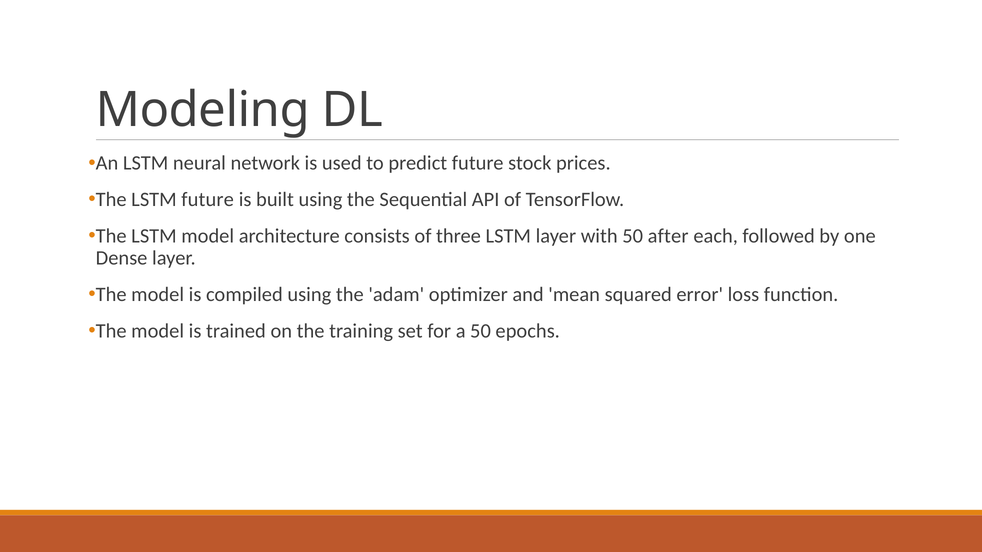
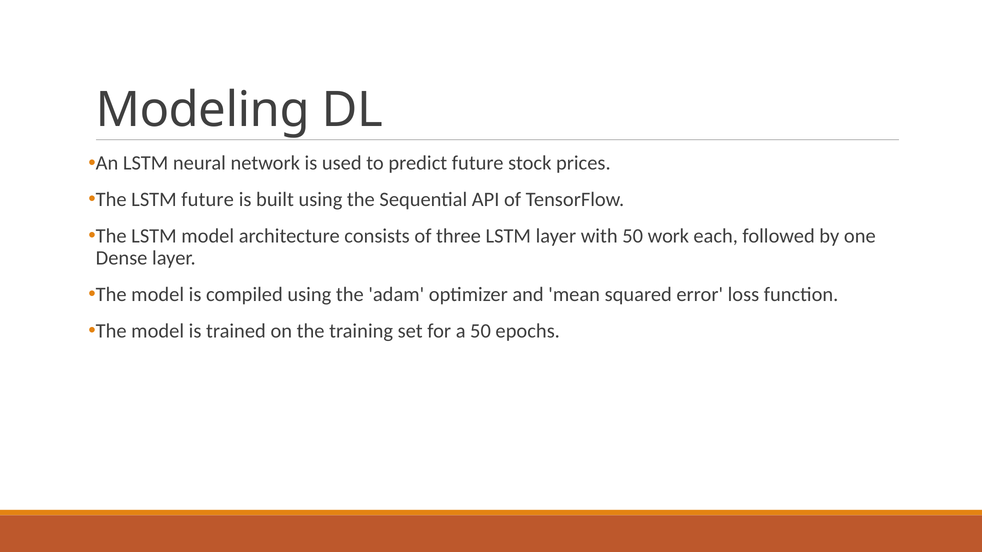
after: after -> work
